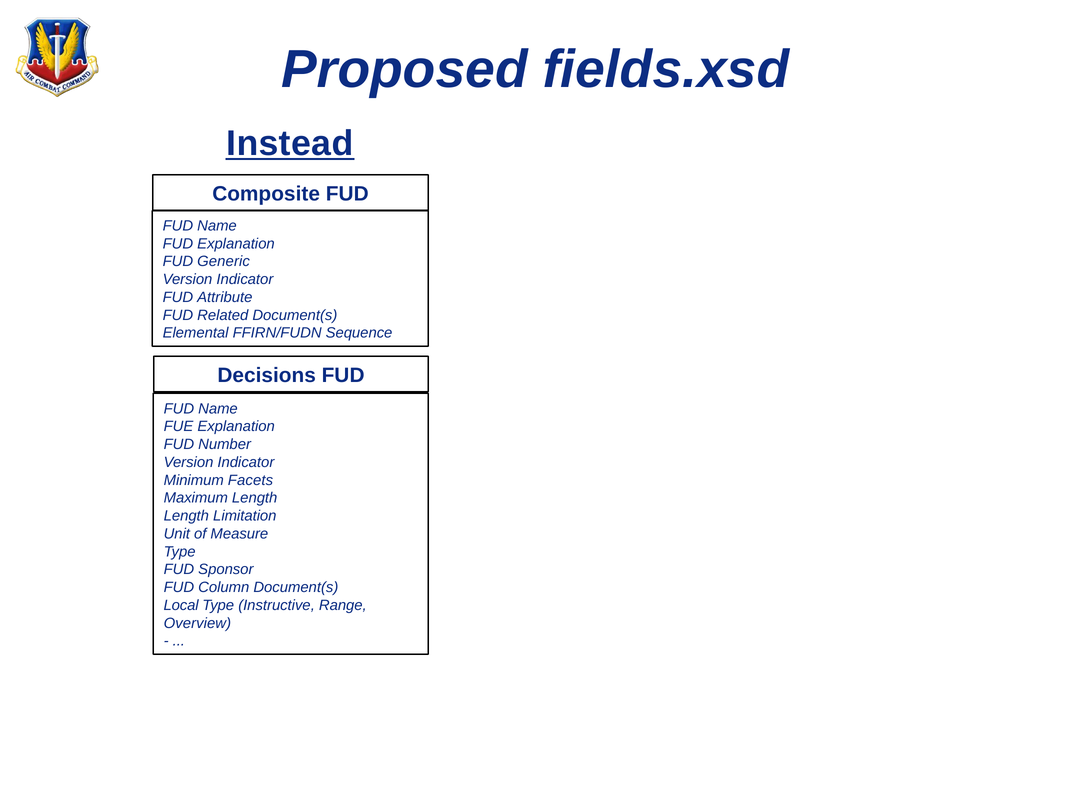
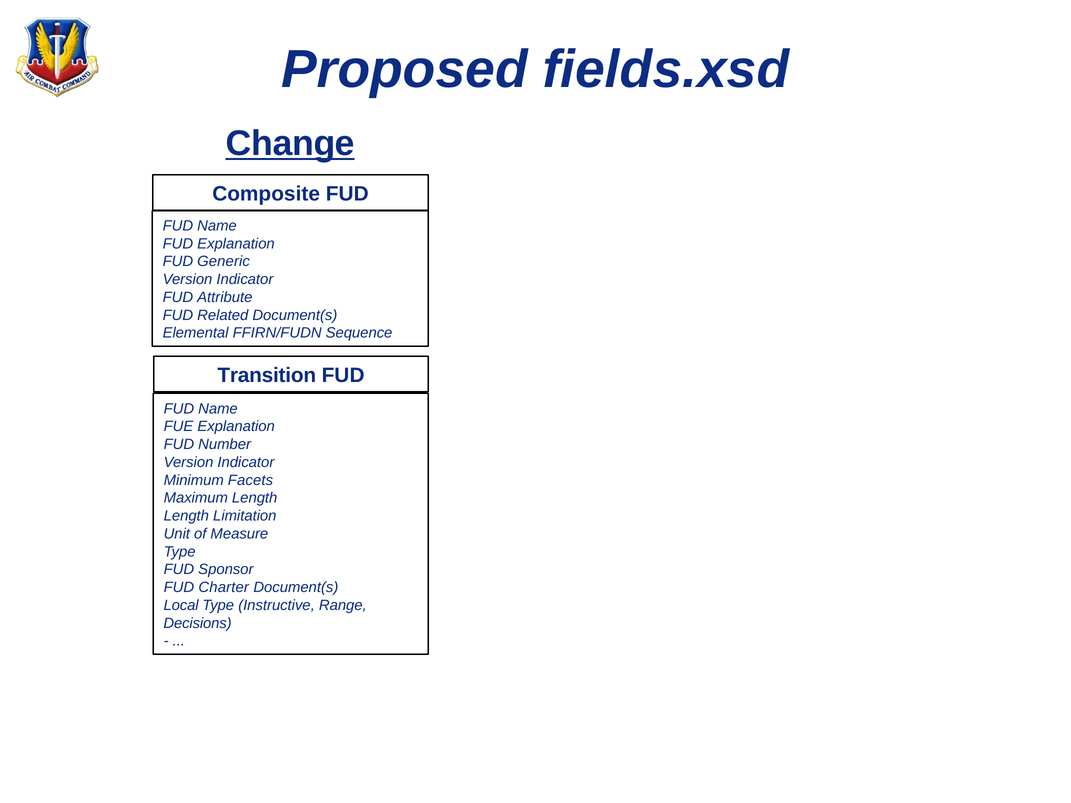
Instead: Instead -> Change
Decisions: Decisions -> Transition
Column: Column -> Charter
Overview: Overview -> Decisions
